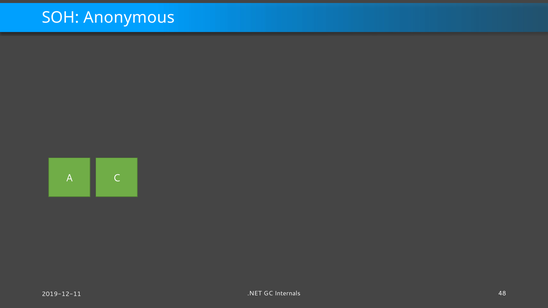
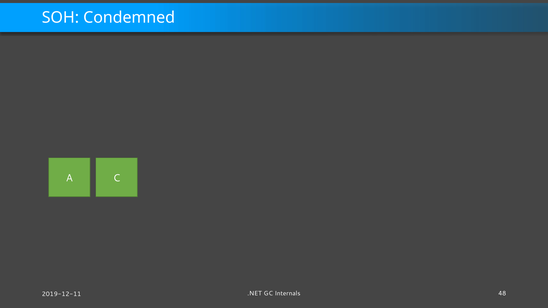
Anonymous: Anonymous -> Condemned
